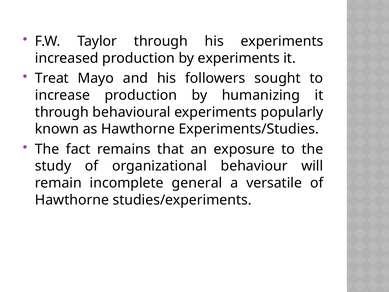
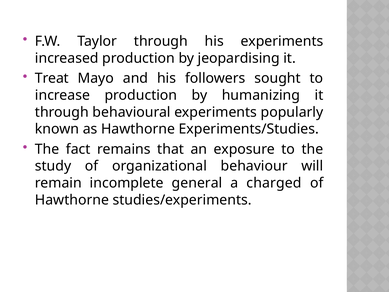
by experiments: experiments -> jeopardising
versatile: versatile -> charged
